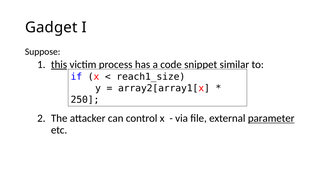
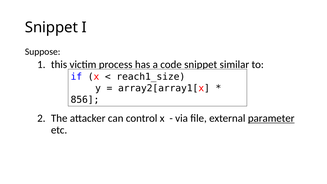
Gadget at (51, 27): Gadget -> Snippet
this underline: present -> none
250: 250 -> 856
